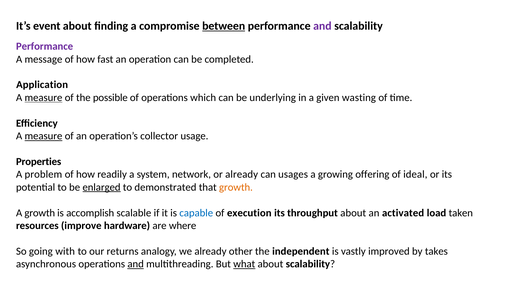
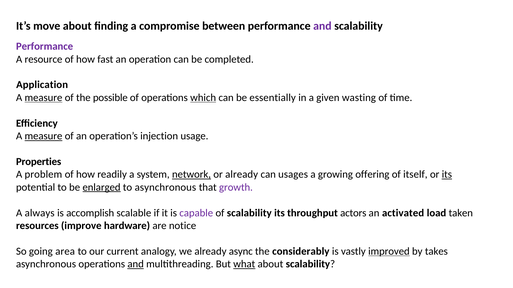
event: event -> move
between underline: present -> none
message: message -> resource
which underline: none -> present
underlying: underlying -> essentially
collector: collector -> injection
network underline: none -> present
ideal: ideal -> itself
its at (447, 175) underline: none -> present
to demonstrated: demonstrated -> asynchronous
growth at (236, 188) colour: orange -> purple
A growth: growth -> always
capable colour: blue -> purple
of execution: execution -> scalability
throughput about: about -> actors
where: where -> notice
with: with -> area
returns: returns -> current
other: other -> async
independent: independent -> considerably
improved underline: none -> present
